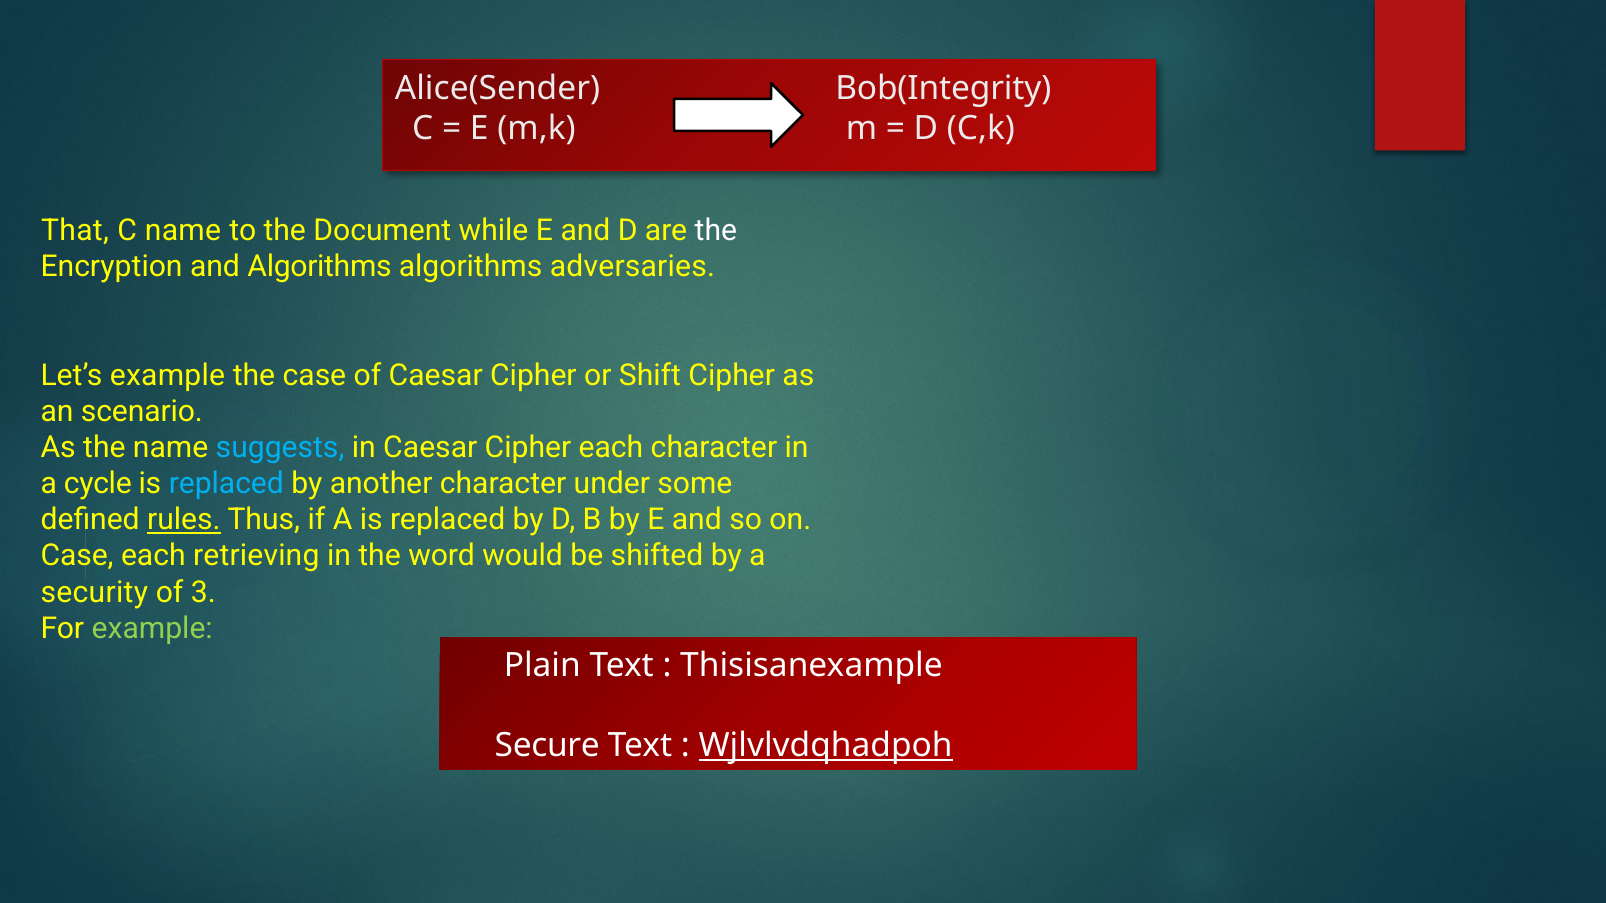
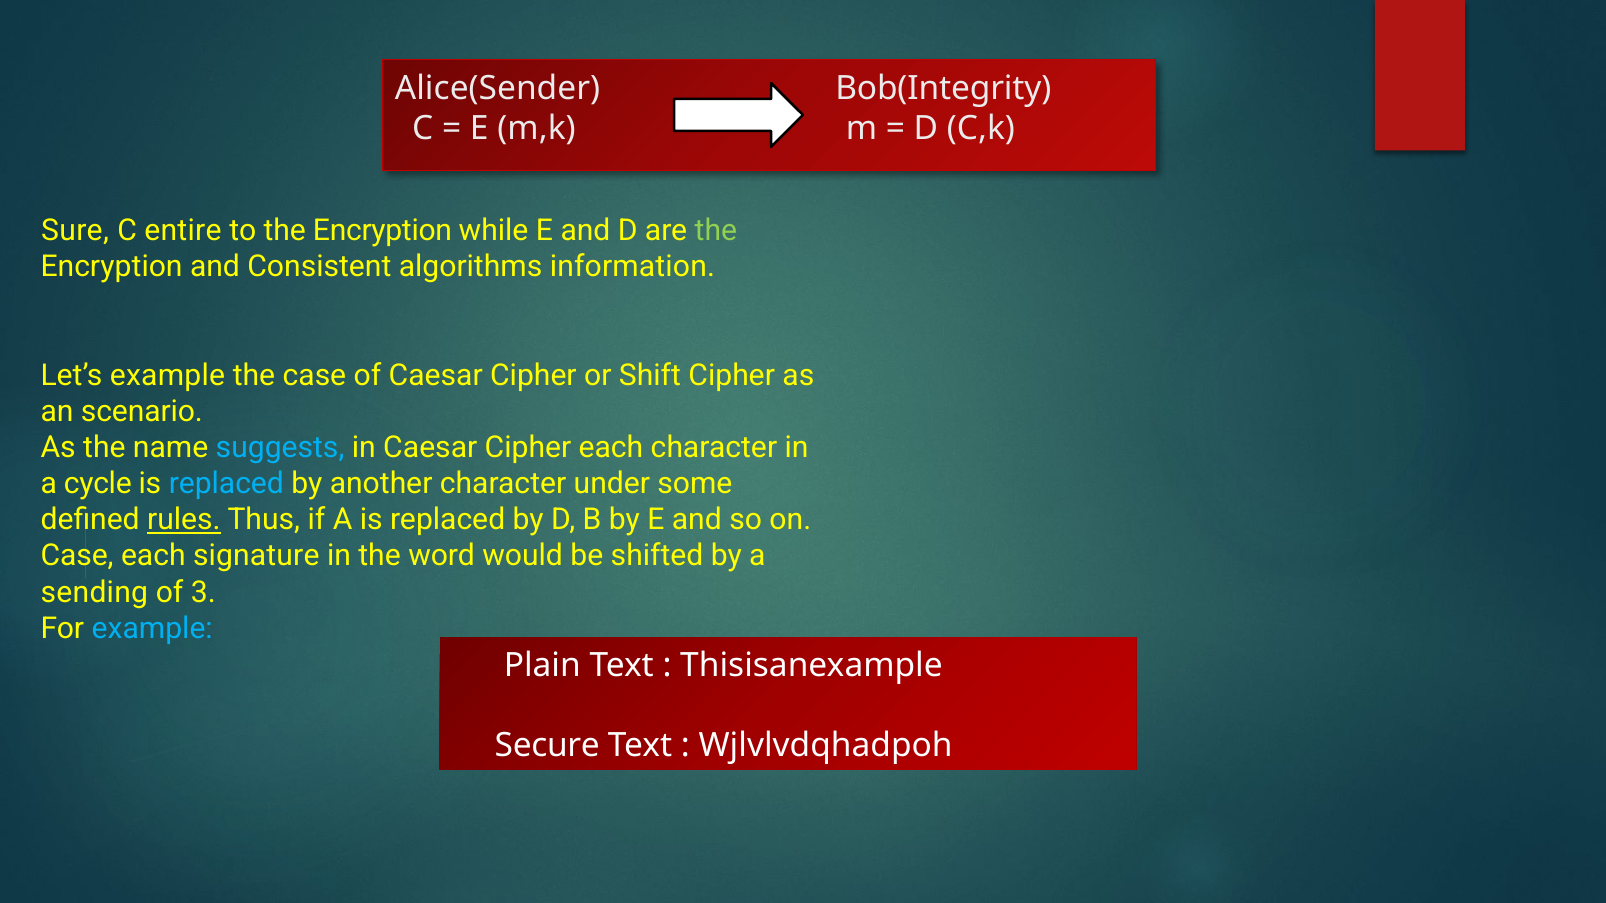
That: That -> Sure
C name: name -> entire
to the Document: Document -> Encryption
the at (716, 231) colour: white -> light green
and Algorithms: Algorithms -> Consistent
adversaries: adversaries -> information
retrieving: retrieving -> signature
security: security -> sending
example at (152, 628) colour: light green -> light blue
Wjlvlvdqhadpoh underline: present -> none
